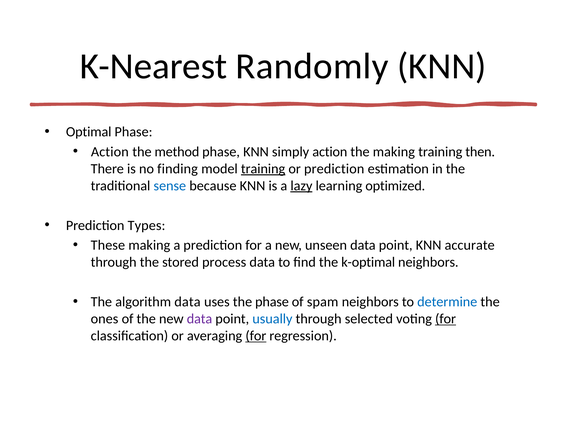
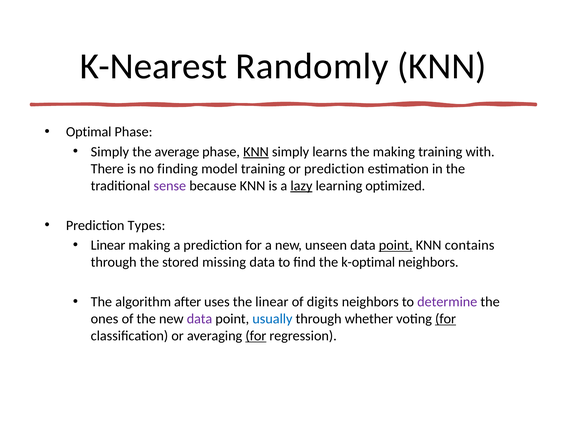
Action at (110, 152): Action -> Simply
method: method -> average
KNN at (256, 152) underline: none -> present
simply action: action -> learns
then: then -> with
training at (263, 169) underline: present -> none
sense colour: blue -> purple
These at (108, 245): These -> Linear
point at (396, 245) underline: none -> present
accurate: accurate -> contains
process: process -> missing
algorithm data: data -> after
the phase: phase -> linear
spam: spam -> digits
determine colour: blue -> purple
selected: selected -> whether
